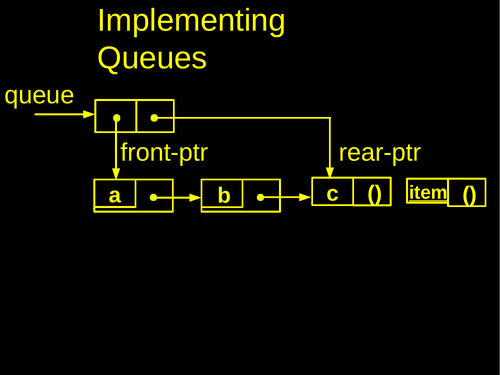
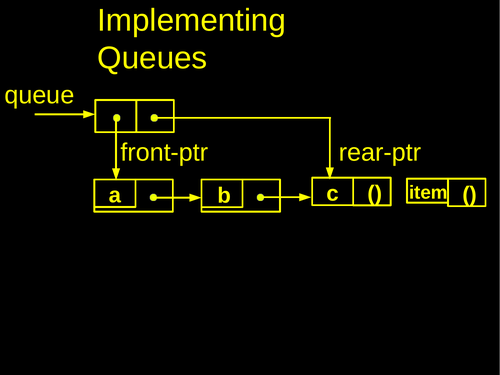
item underline: present -> none
